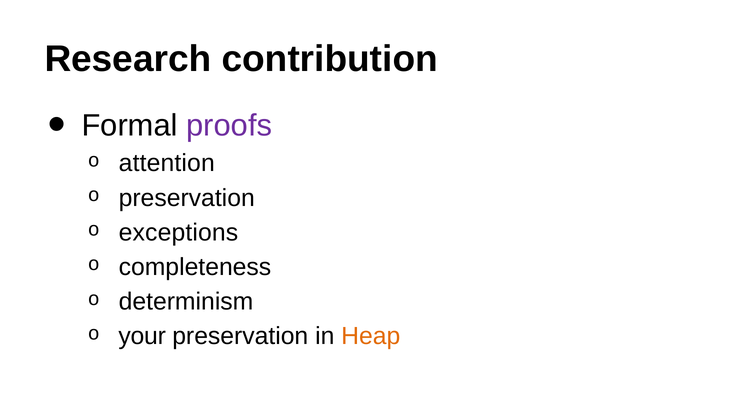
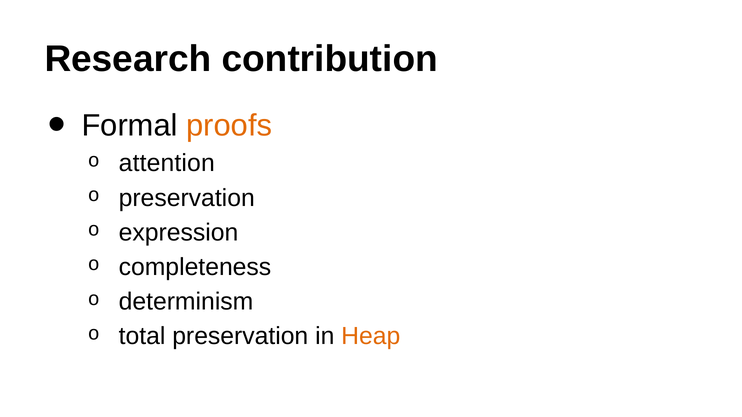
proofs colour: purple -> orange
exceptions: exceptions -> expression
your: your -> total
